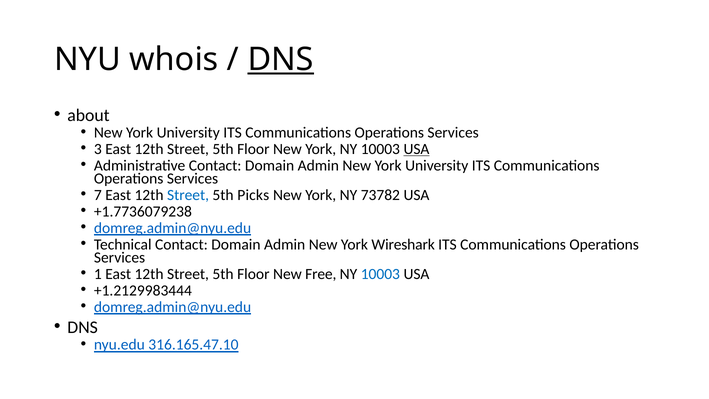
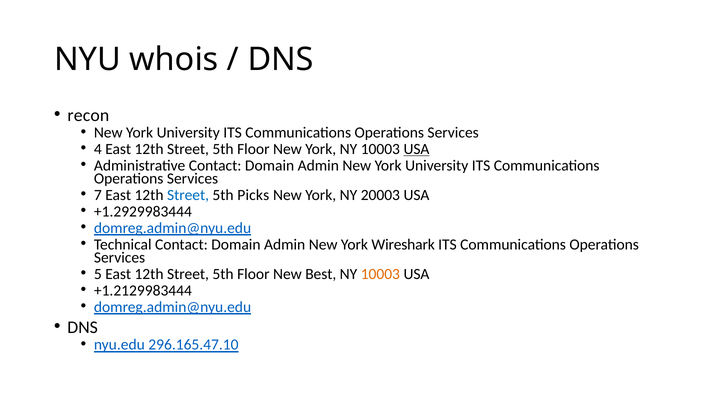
DNS at (281, 60) underline: present -> none
about: about -> recon
3: 3 -> 4
73782: 73782 -> 20003
+1.7736079238: +1.7736079238 -> +1.2929983444
1: 1 -> 5
Free: Free -> Best
10003 at (380, 274) colour: blue -> orange
316.165.47.10: 316.165.47.10 -> 296.165.47.10
